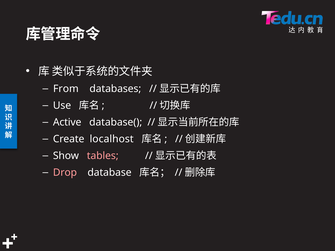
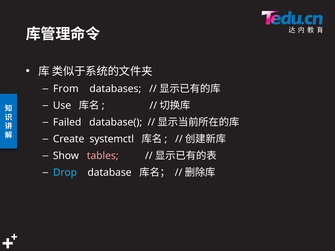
Active: Active -> Failed
localhost: localhost -> systemctl
Drop colour: pink -> light blue
